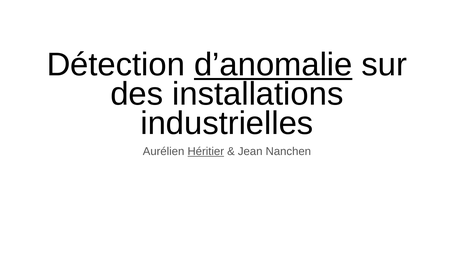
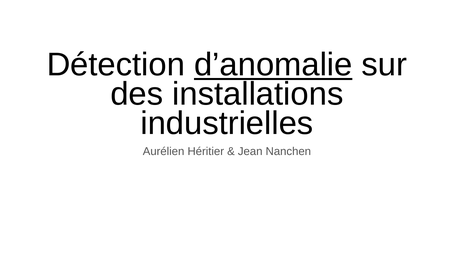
Héritier underline: present -> none
